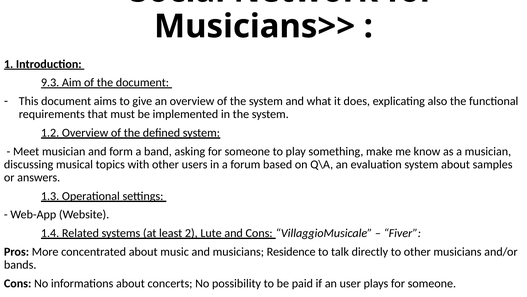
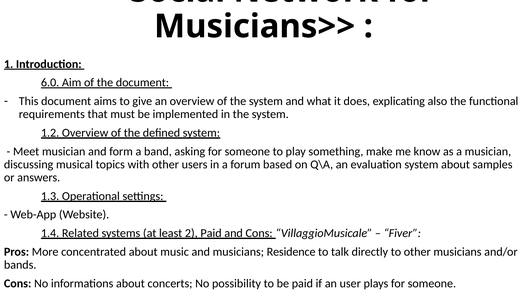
9.3: 9.3 -> 6.0
2 Lute: Lute -> Paid
